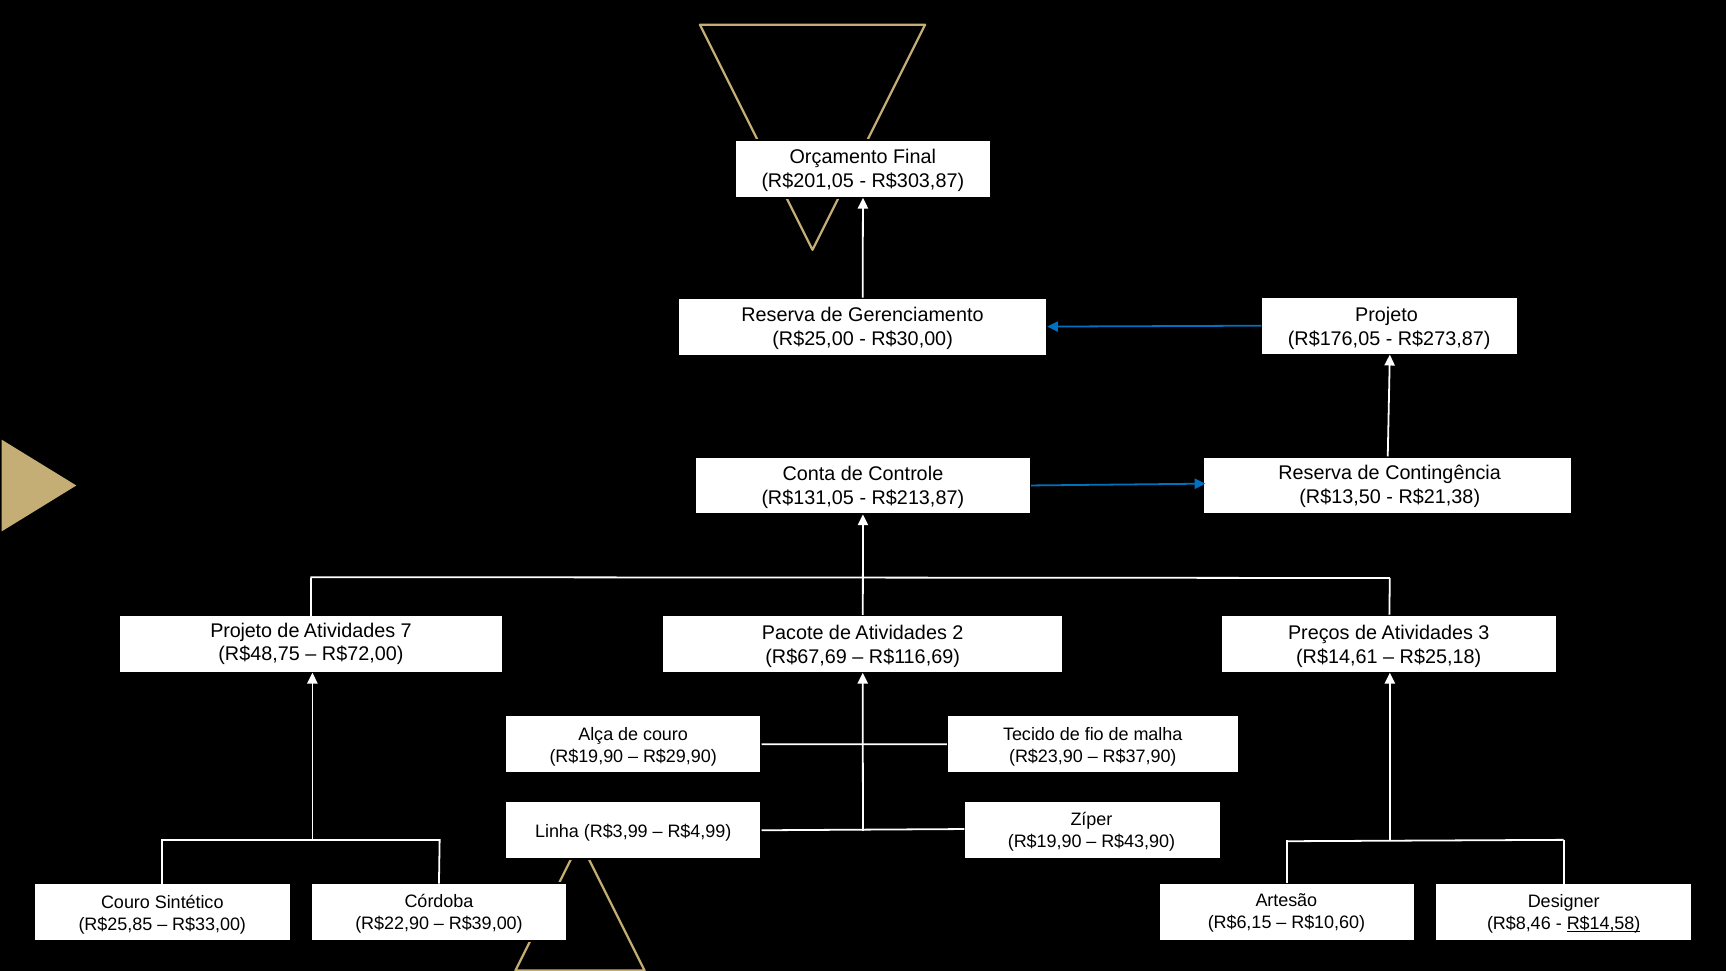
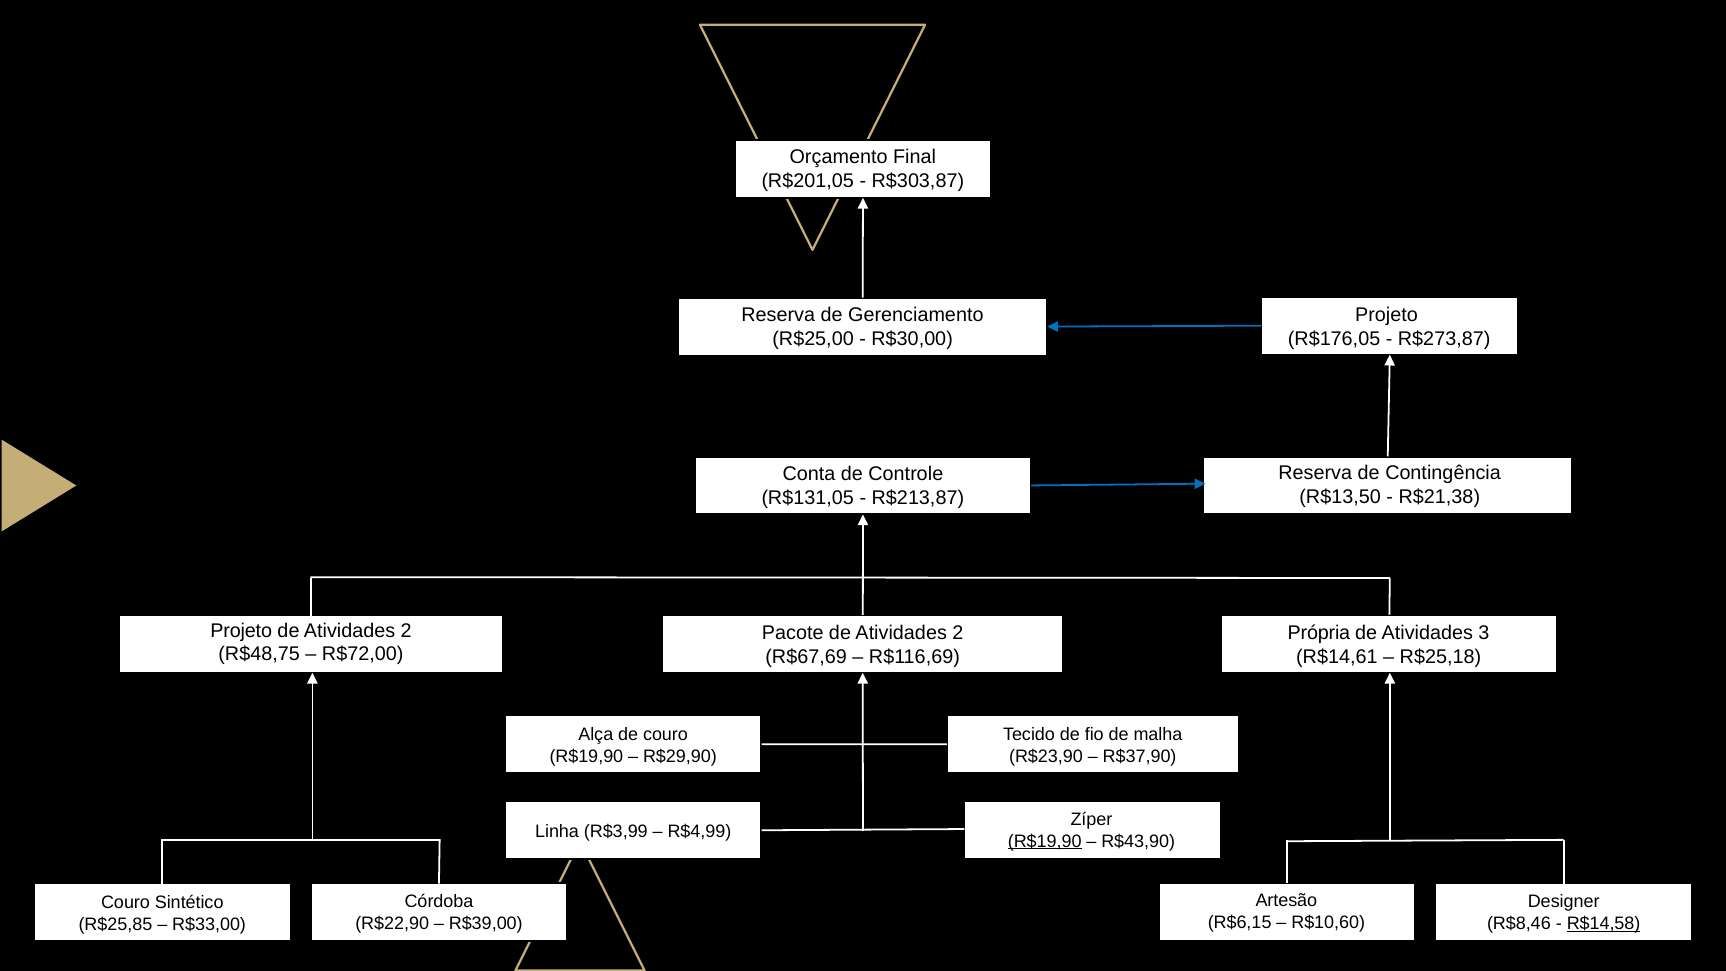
7 at (406, 631): 7 -> 2
Preços: Preços -> Própria
R$19,90 at (1045, 841) underline: none -> present
